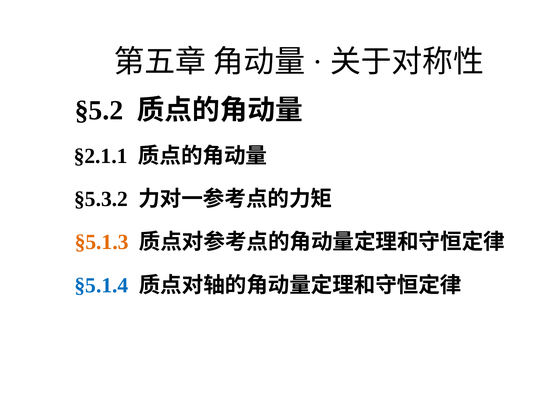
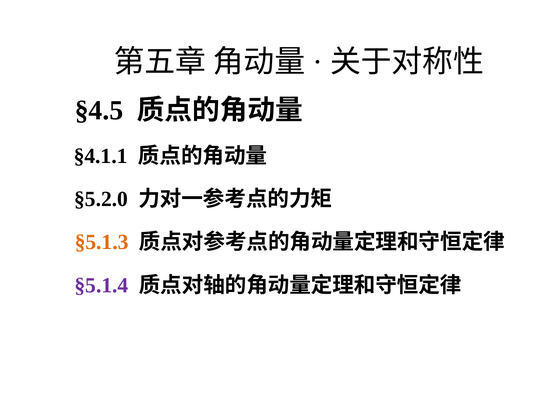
§5.2: §5.2 -> §4.5
§2.1.1: §2.1.1 -> §4.1.1
§5.3.2: §5.3.2 -> §5.2.0
§5.1.4 colour: blue -> purple
